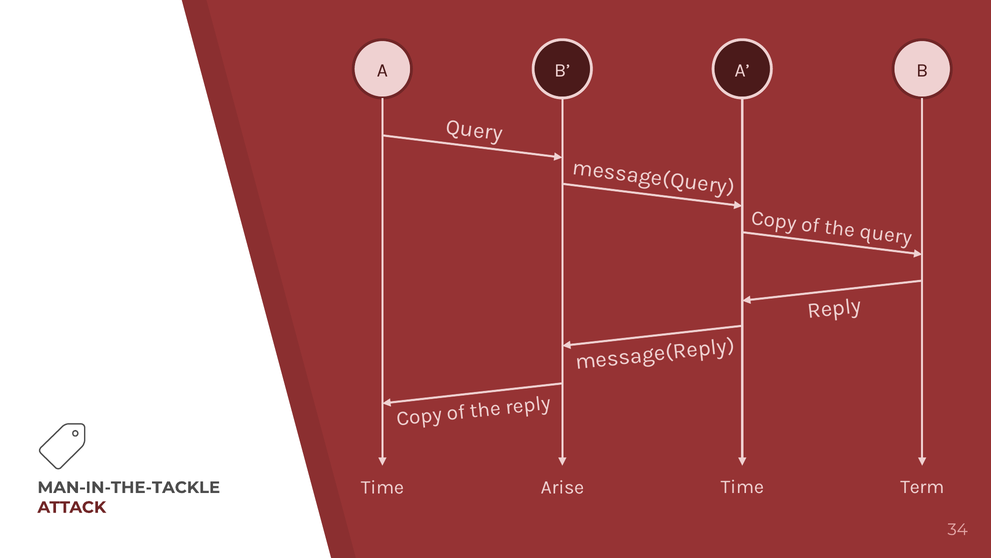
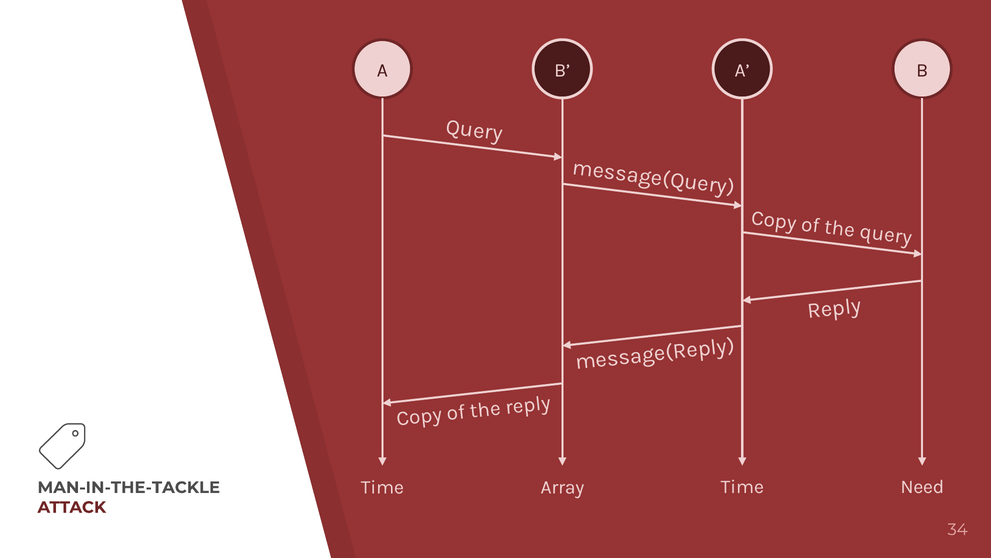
Arise: Arise -> Array
Term: Term -> Need
